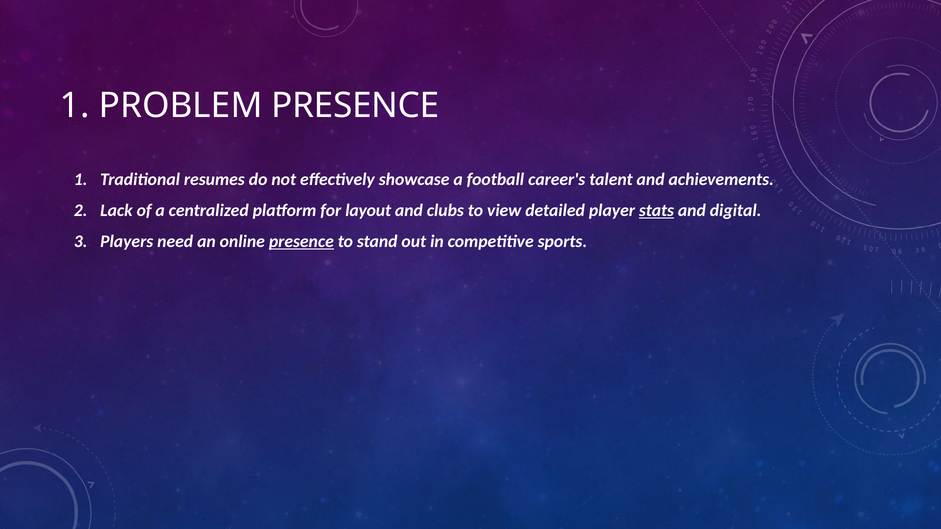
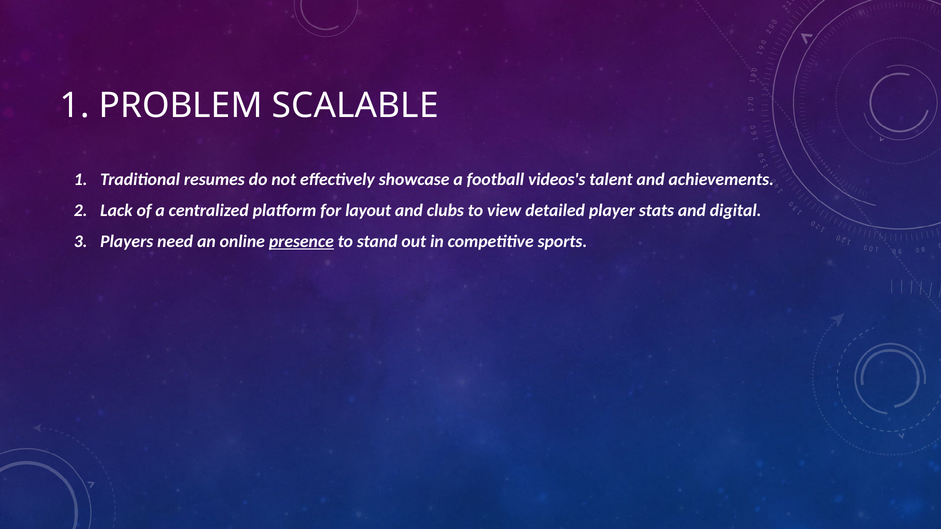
PROBLEM PRESENCE: PRESENCE -> SCALABLE
career's: career's -> videos's
stats underline: present -> none
